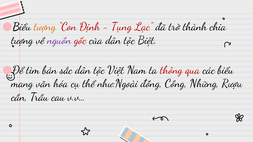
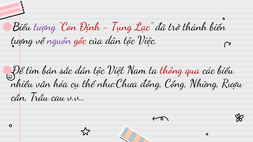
tượng at (45, 27) colour: orange -> purple
chia: chia -> biến
Biệt: Biệt -> Việc
mang: mang -> nhiều
như:Ngoài: như:Ngoài -> như:Chưa
